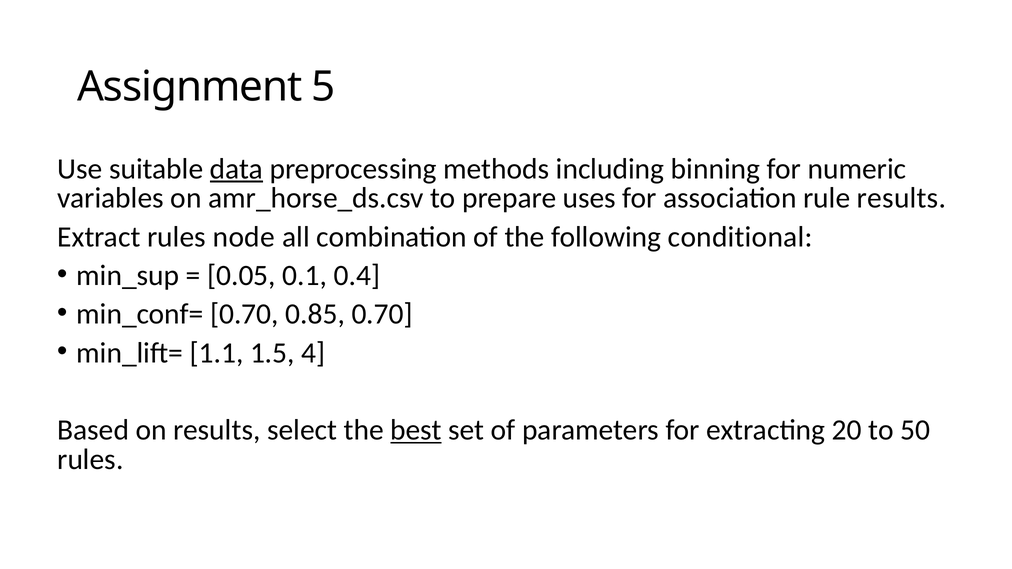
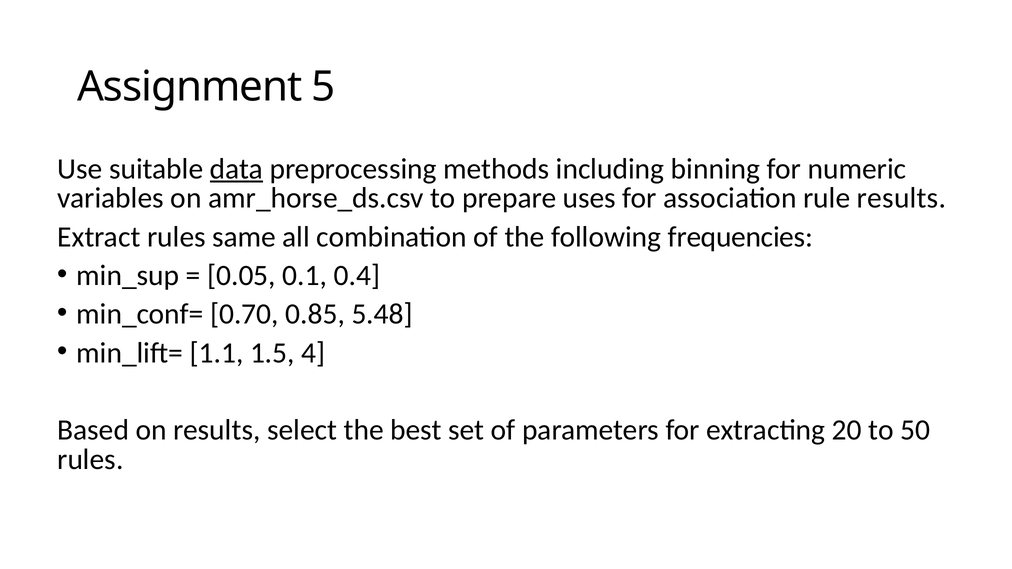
node: node -> same
conditional: conditional -> frequencies
0.85 0.70: 0.70 -> 5.48
best underline: present -> none
